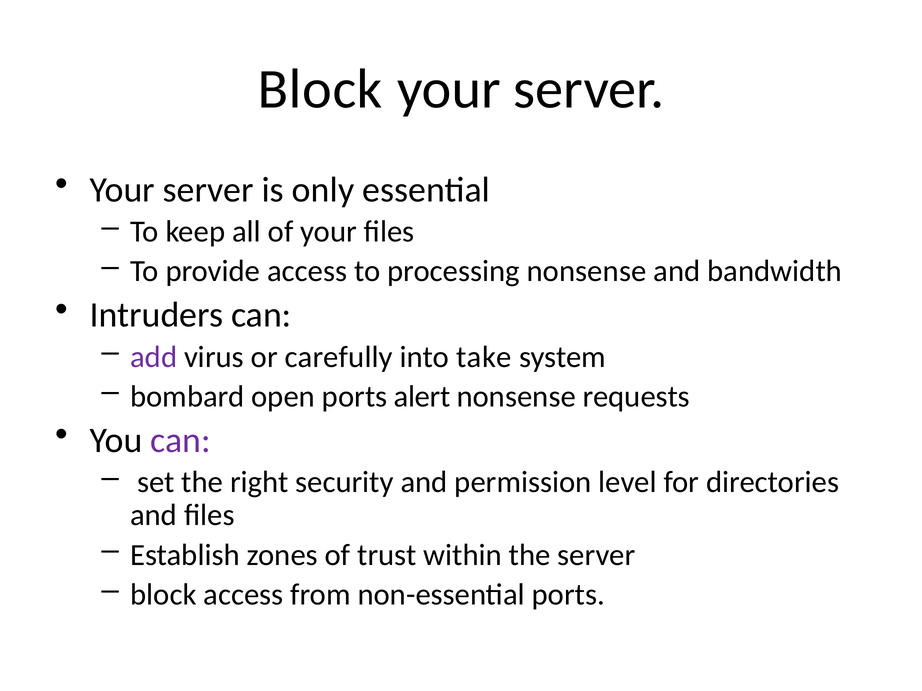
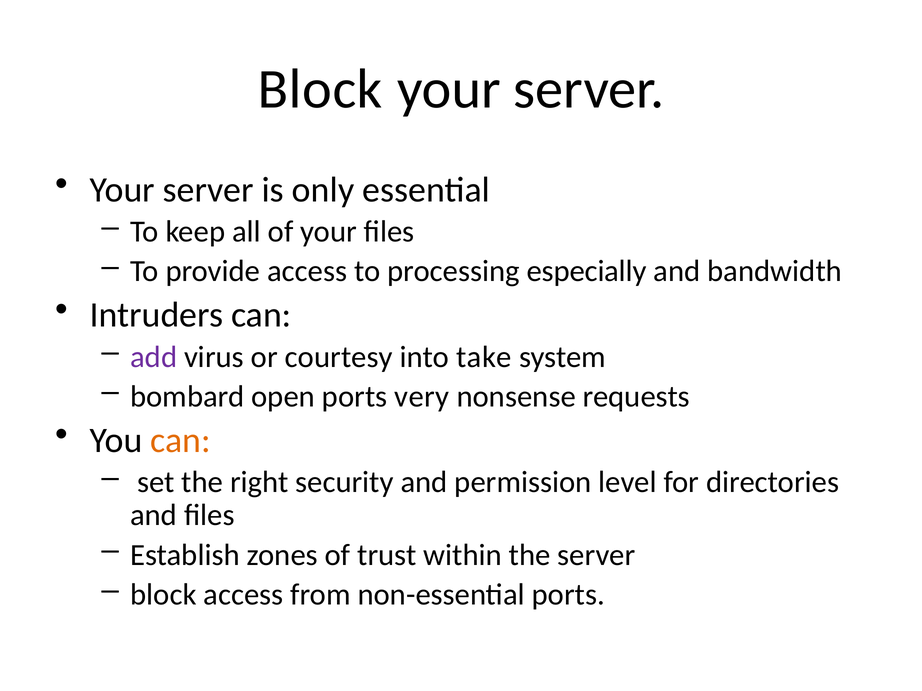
processing nonsense: nonsense -> especially
carefully: carefully -> courtesy
alert: alert -> very
can at (181, 441) colour: purple -> orange
